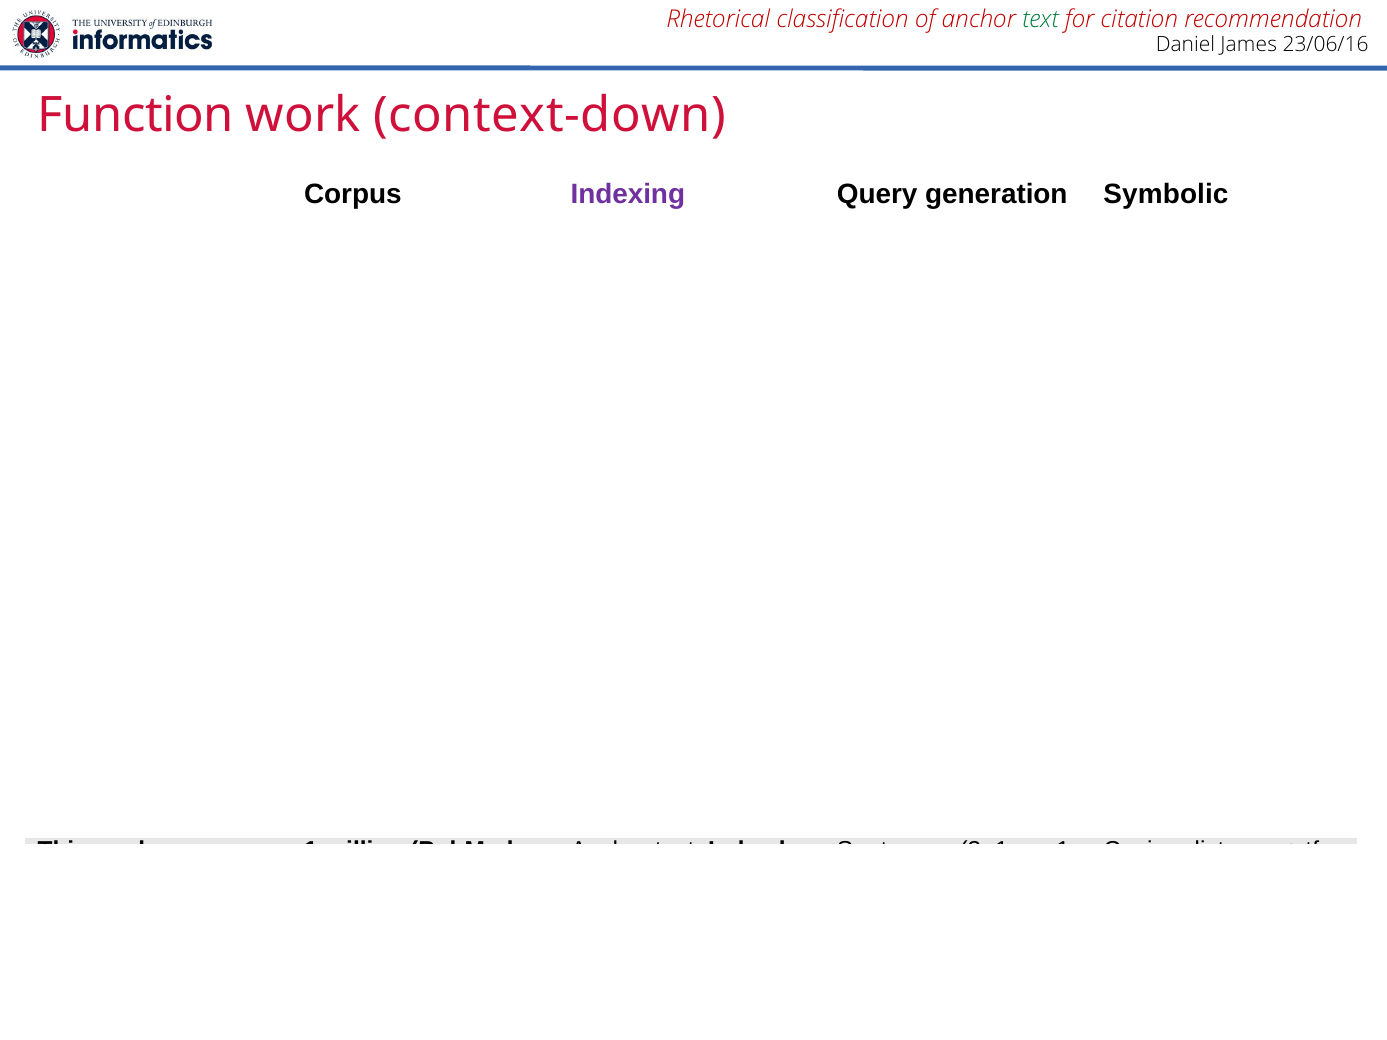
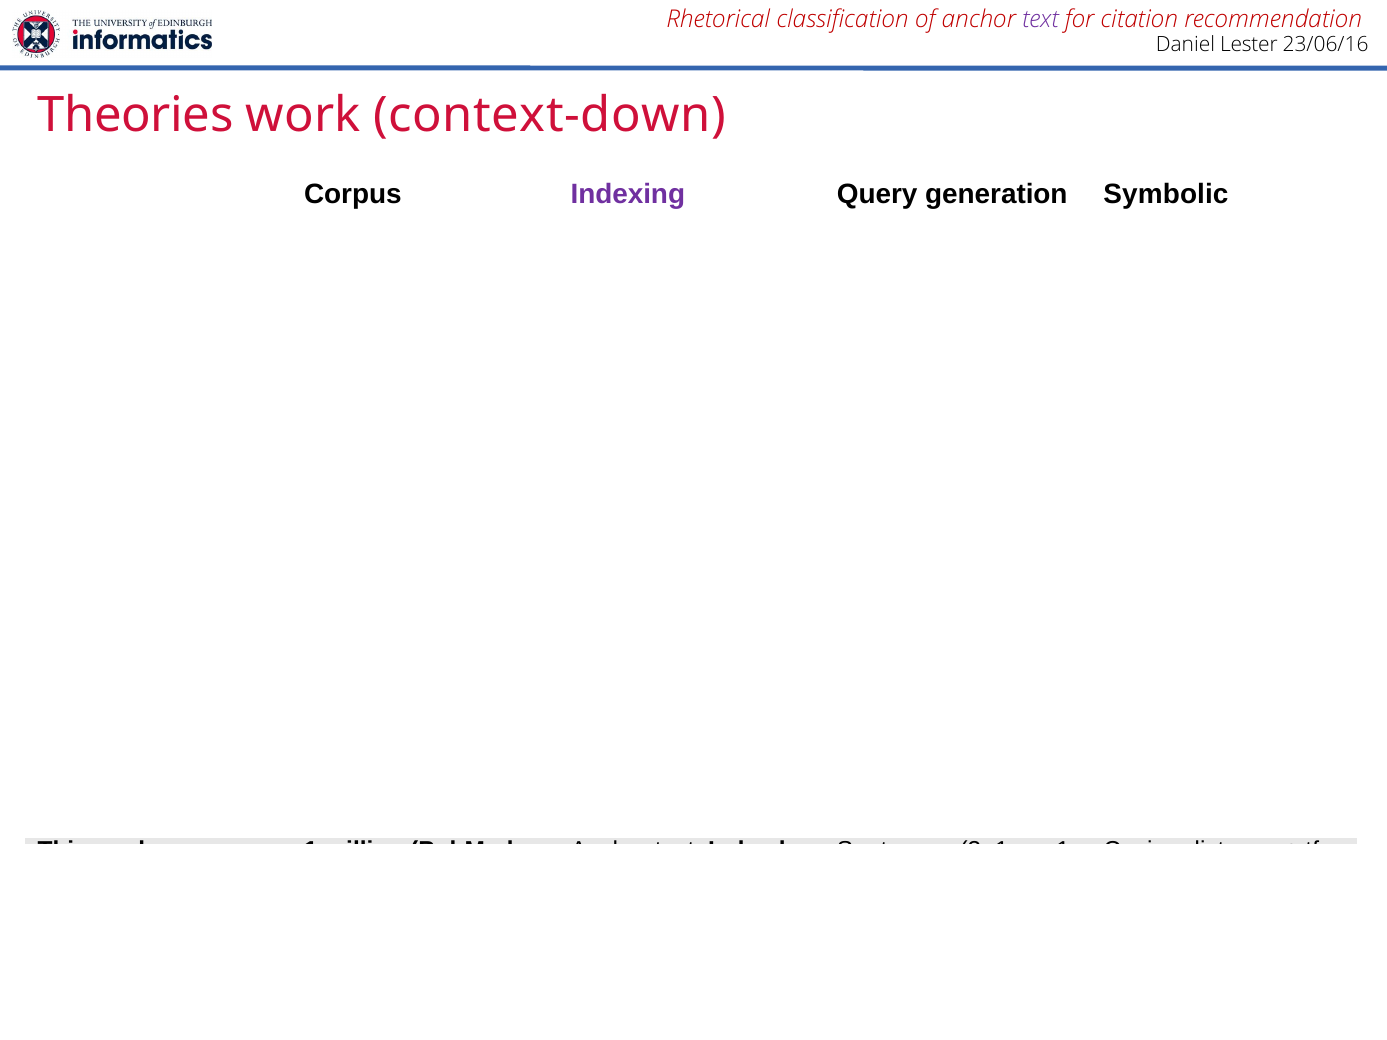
text at (1040, 19) colour: green -> purple
James: James -> Lester
Function: Function -> Theories
